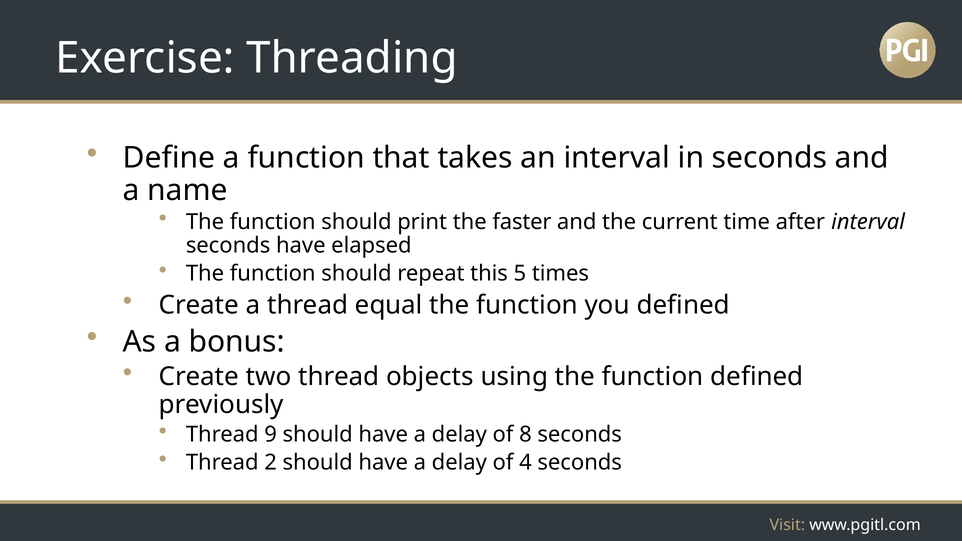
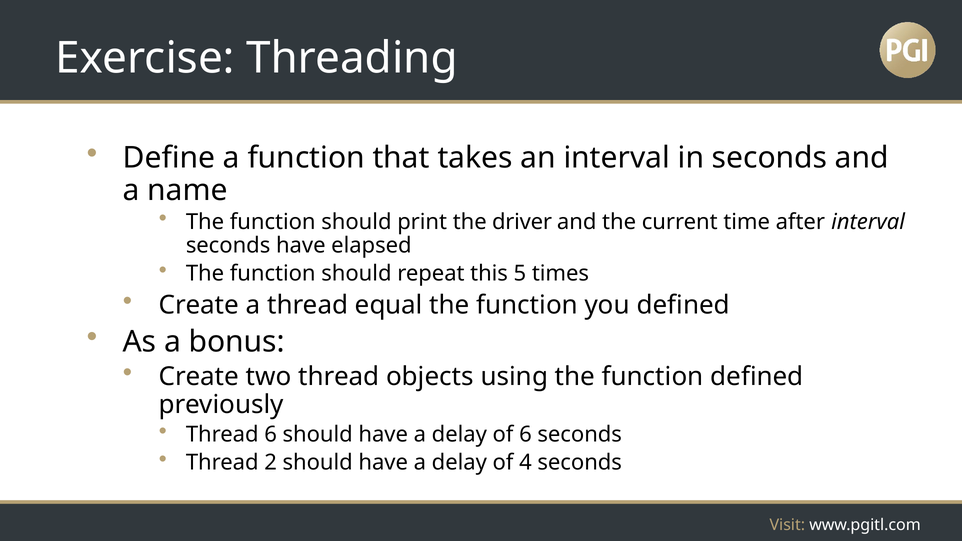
faster: faster -> driver
Thread 9: 9 -> 6
of 8: 8 -> 6
